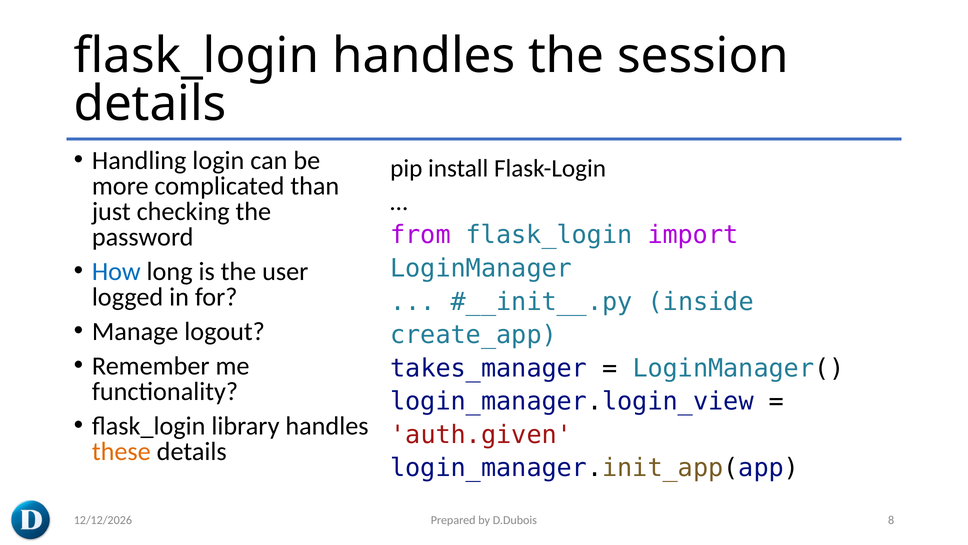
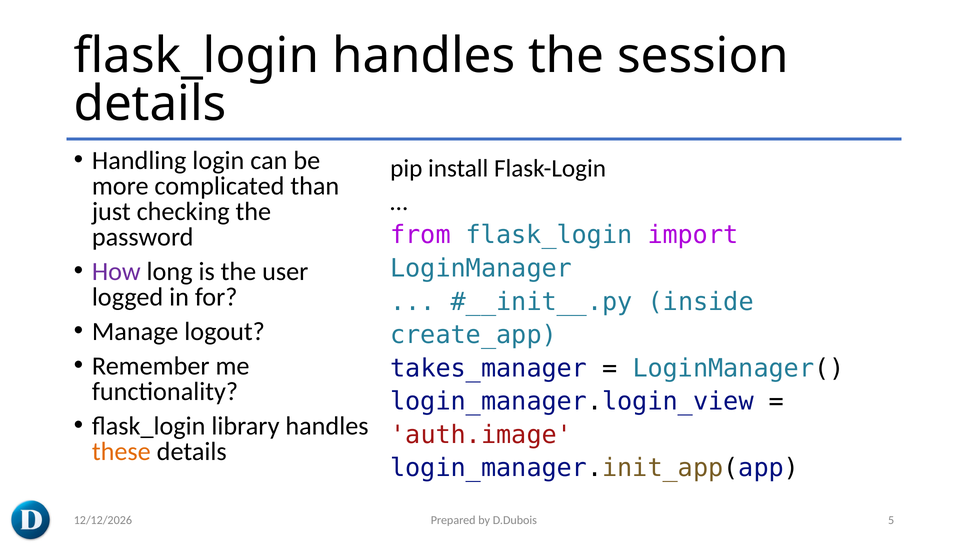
How colour: blue -> purple
auth.given: auth.given -> auth.image
8: 8 -> 5
